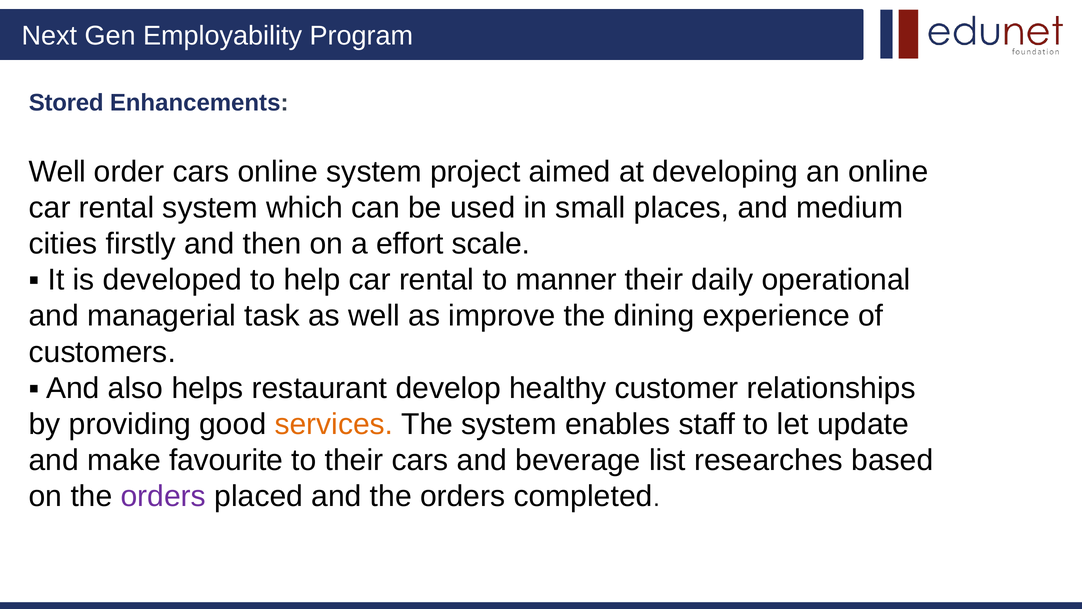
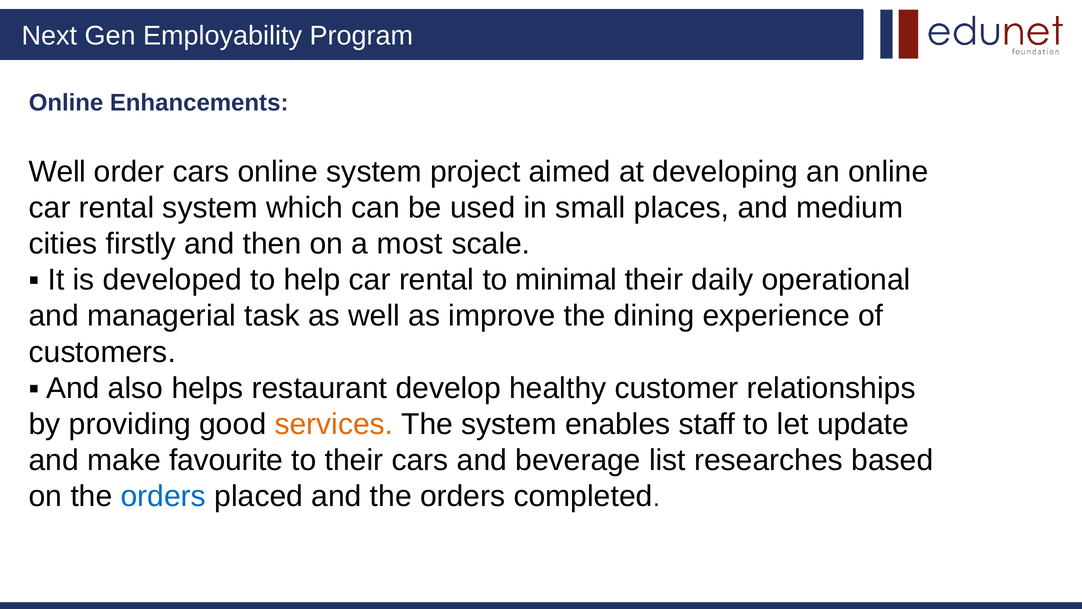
Stored at (66, 103): Stored -> Online
effort: effort -> most
manner: manner -> minimal
orders at (163, 496) colour: purple -> blue
